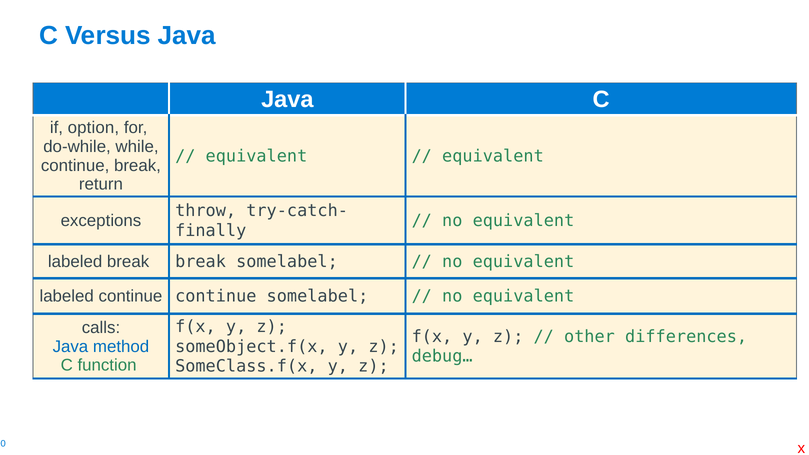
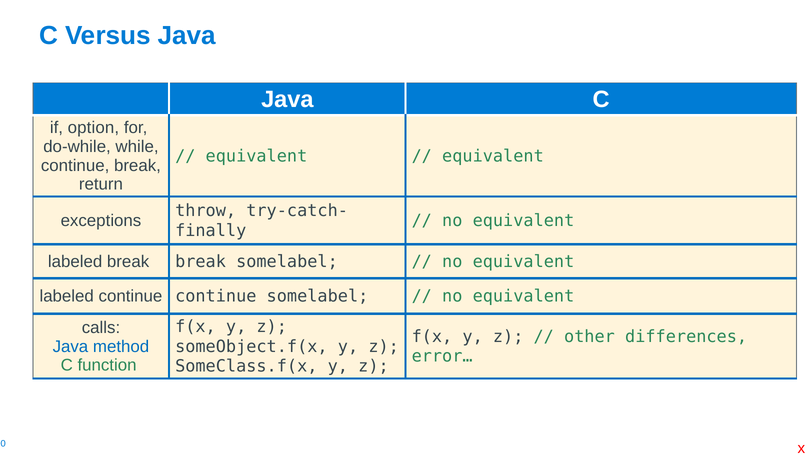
debug…: debug… -> error…
